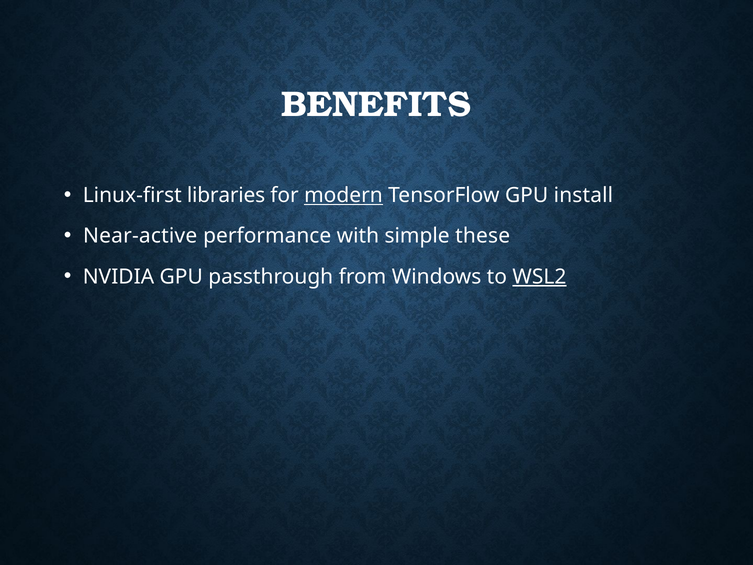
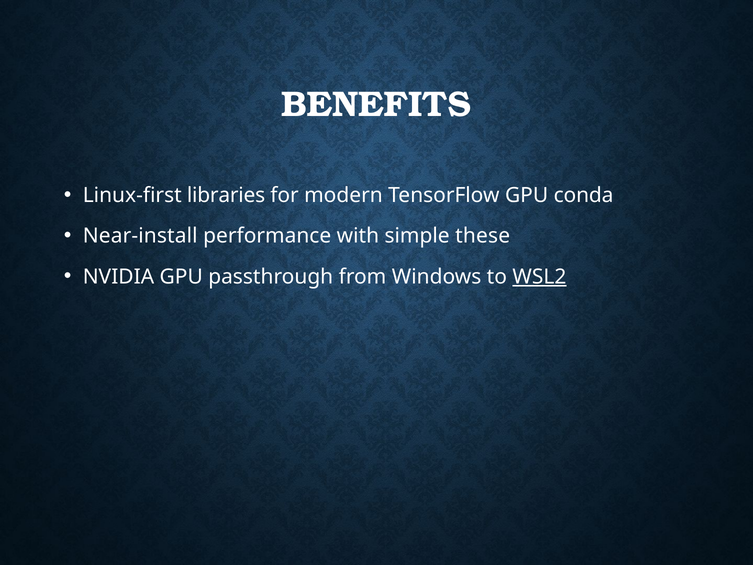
modern underline: present -> none
install: install -> conda
Near-active: Near-active -> Near-install
